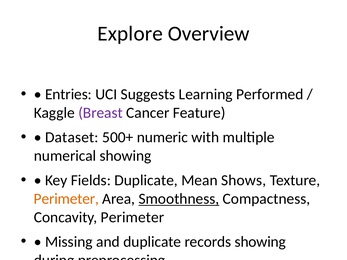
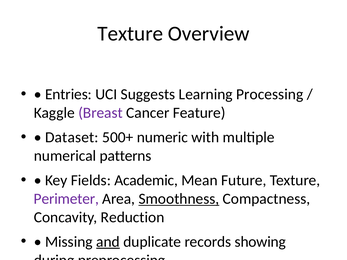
Explore at (130, 34): Explore -> Texture
Performed: Performed -> Processing
numerical showing: showing -> patterns
Fields Duplicate: Duplicate -> Academic
Shows: Shows -> Future
Perimeter at (66, 199) colour: orange -> purple
Concavity Perimeter: Perimeter -> Reduction
and underline: none -> present
